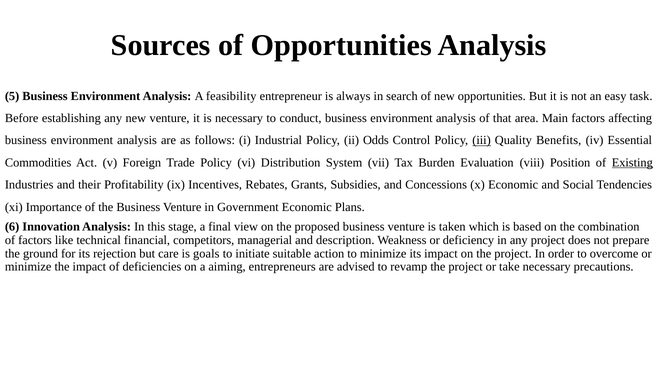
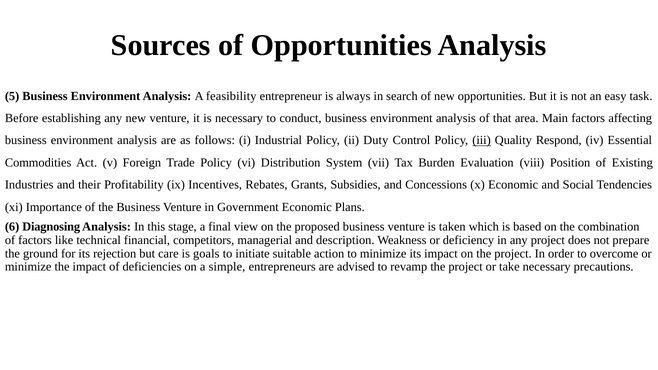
Odds: Odds -> Duty
Benefits: Benefits -> Respond
Existing underline: present -> none
Innovation: Innovation -> Diagnosing
aiming: aiming -> simple
